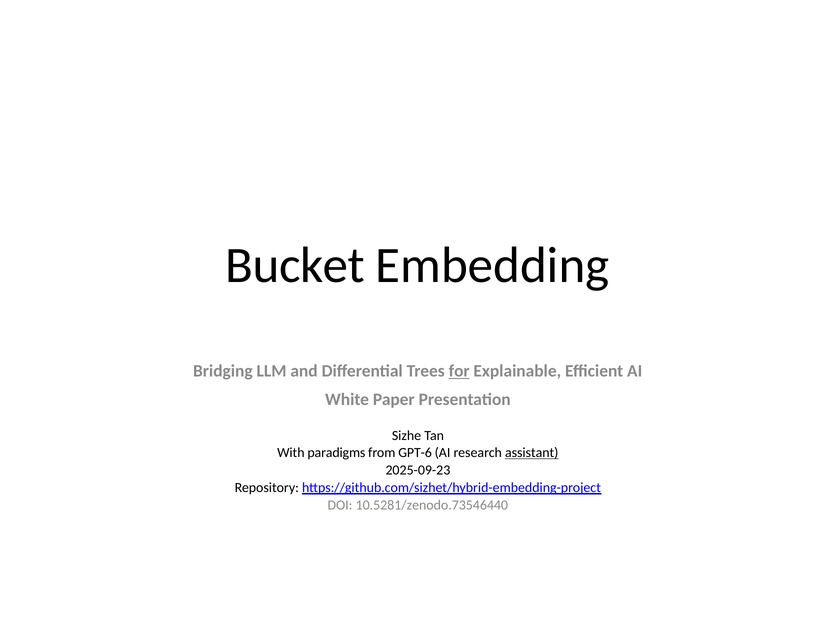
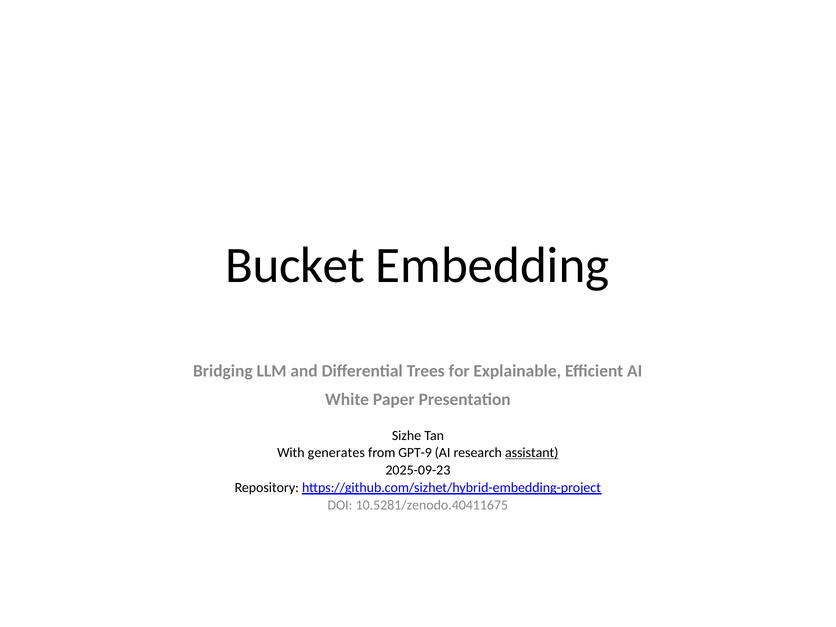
for underline: present -> none
paradigms: paradigms -> generates
GPT-6: GPT-6 -> GPT-9
10.5281/zenodo.73546440: 10.5281/zenodo.73546440 -> 10.5281/zenodo.40411675
